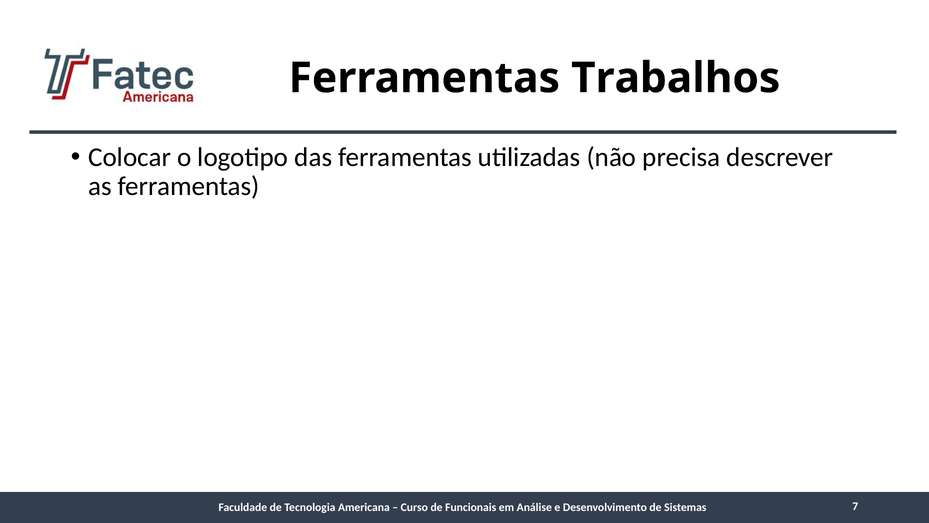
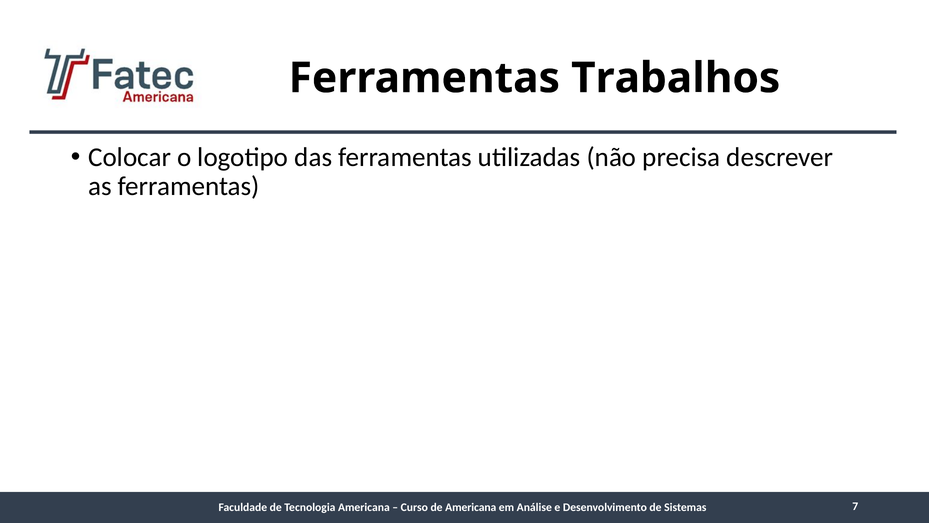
de Funcionais: Funcionais -> Americana
